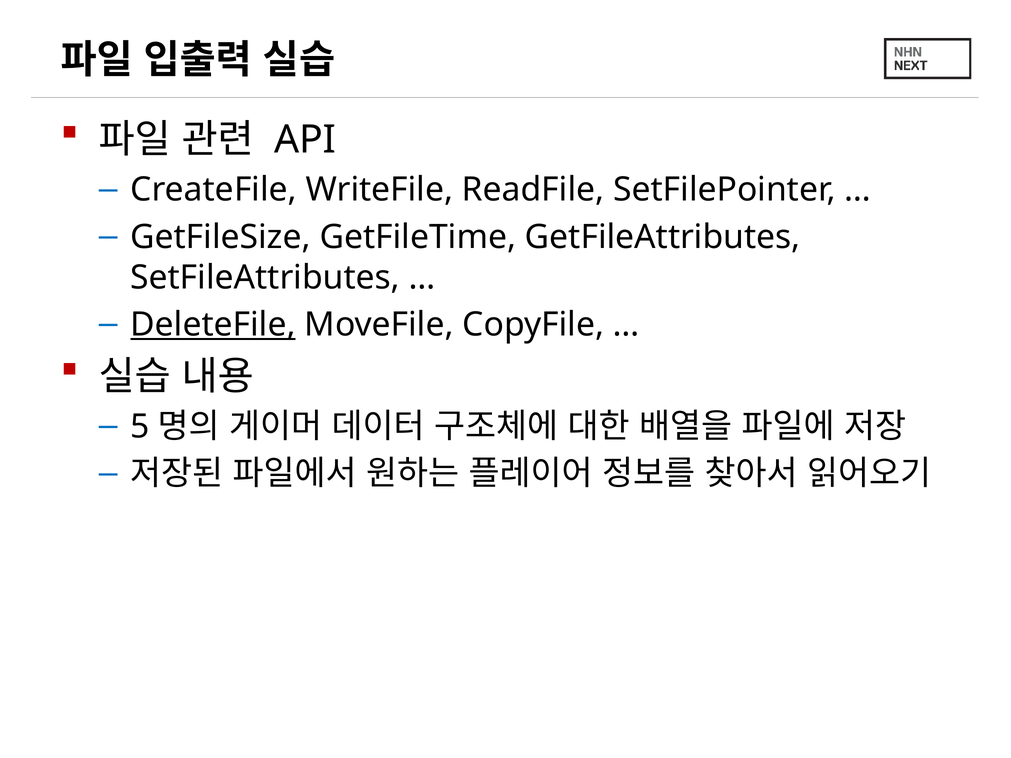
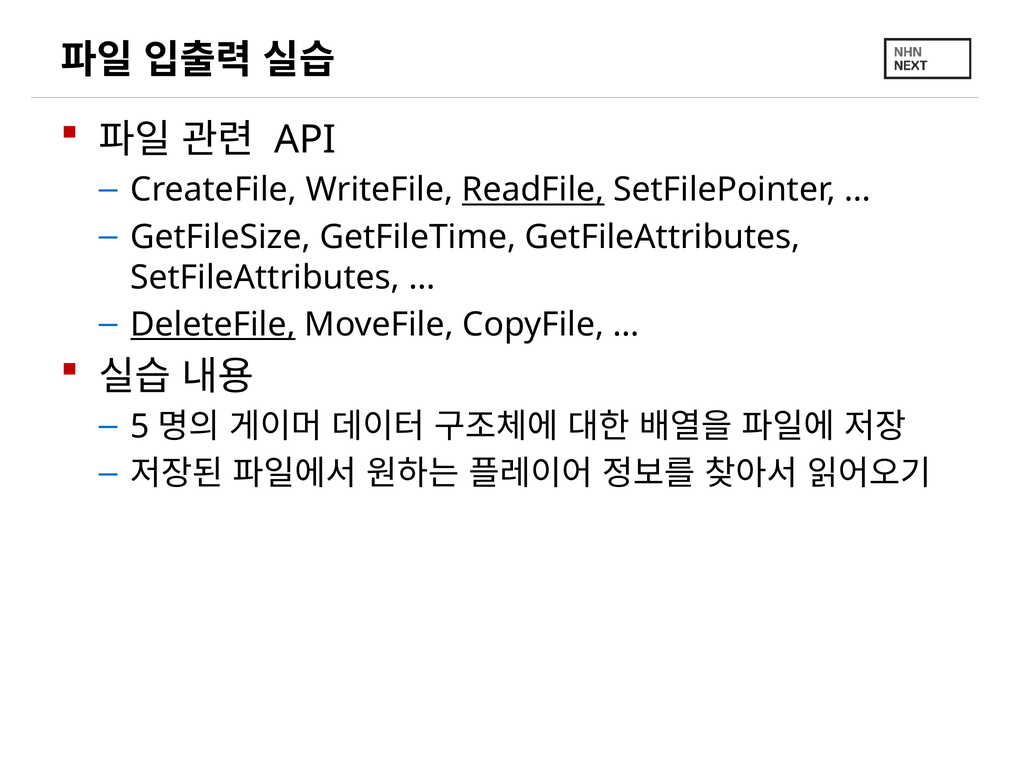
ReadFile underline: none -> present
